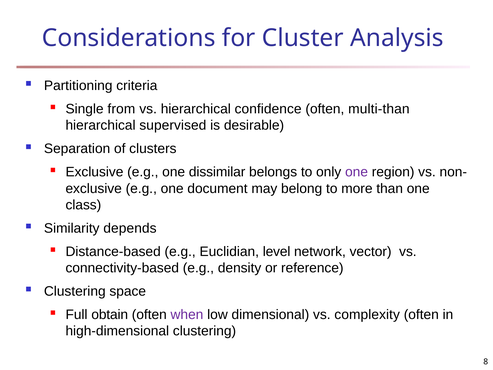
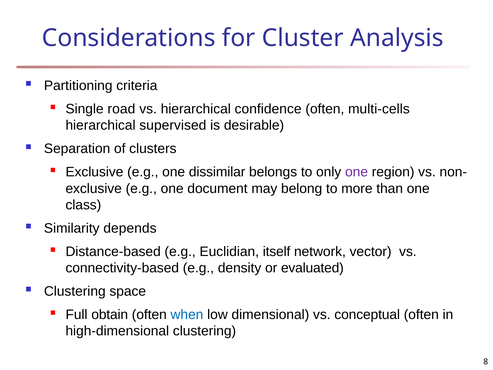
from: from -> road
multi-than: multi-than -> multi-cells
level: level -> itself
reference: reference -> evaluated
when colour: purple -> blue
complexity: complexity -> conceptual
